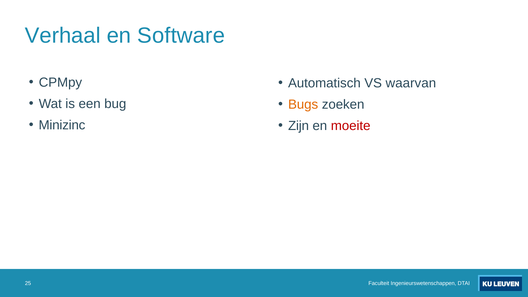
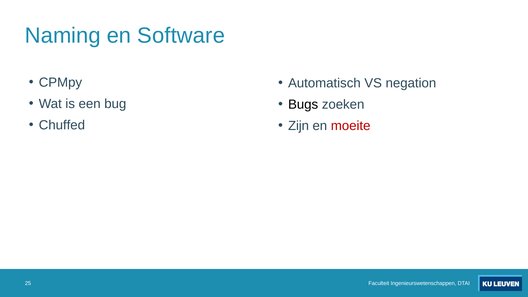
Verhaal: Verhaal -> Naming
waarvan: waarvan -> negation
Bugs colour: orange -> black
Minizinc: Minizinc -> Chuffed
